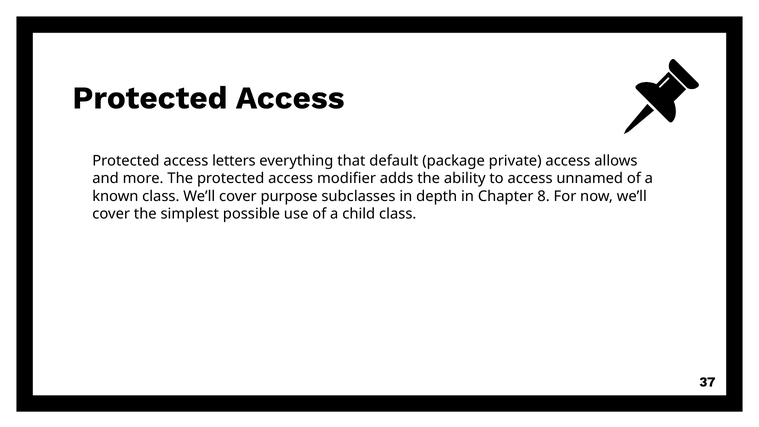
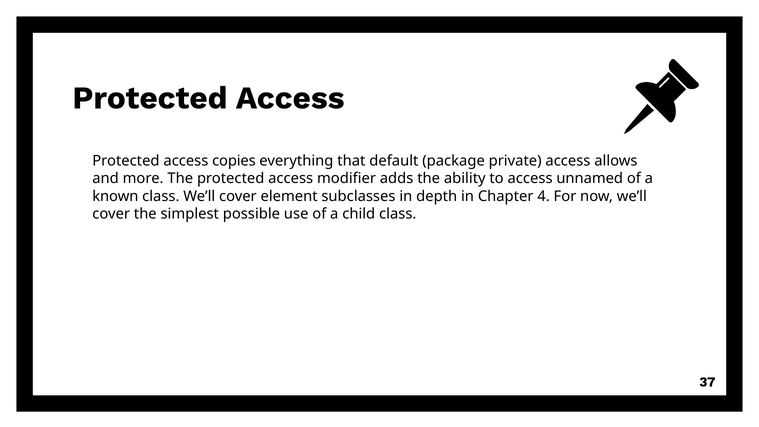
letters: letters -> copies
purpose: purpose -> element
8: 8 -> 4
